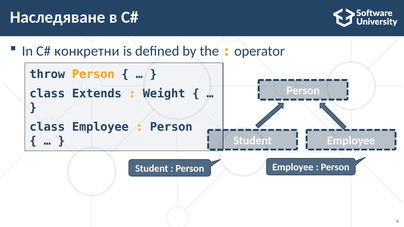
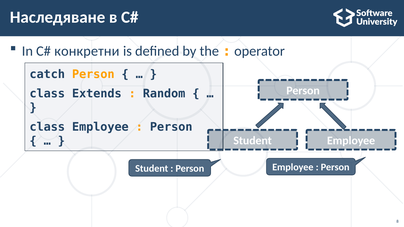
throw: throw -> catch
Weight: Weight -> Random
